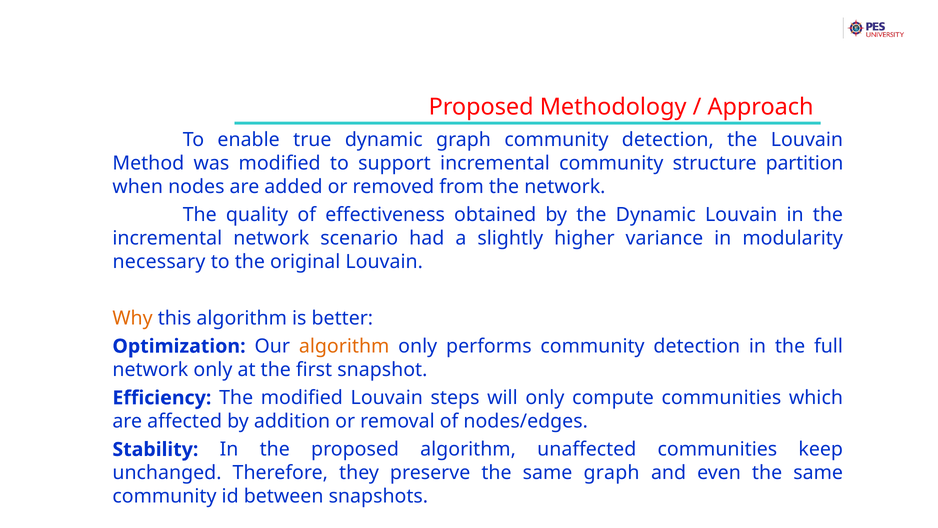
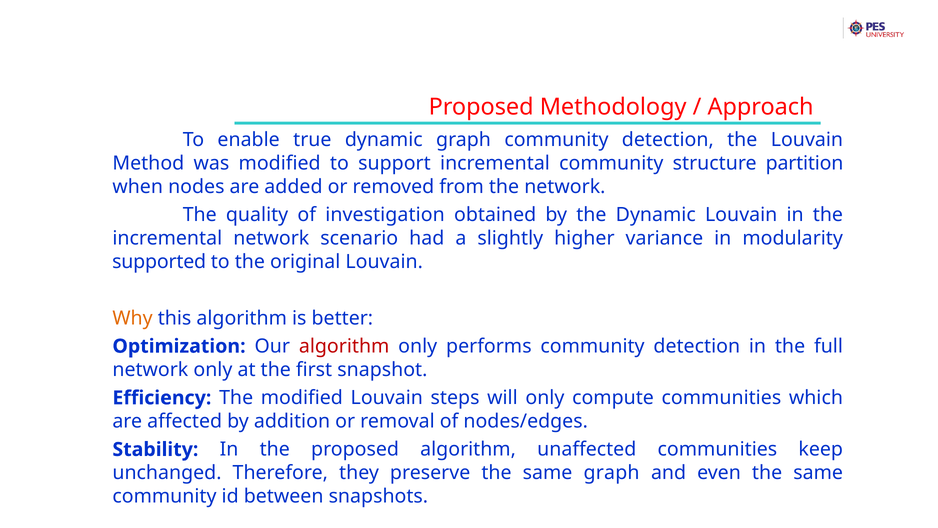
effectiveness: effectiveness -> investigation
necessary: necessary -> supported
algorithm at (344, 346) colour: orange -> red
